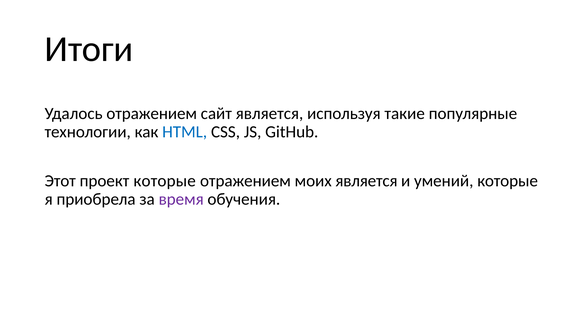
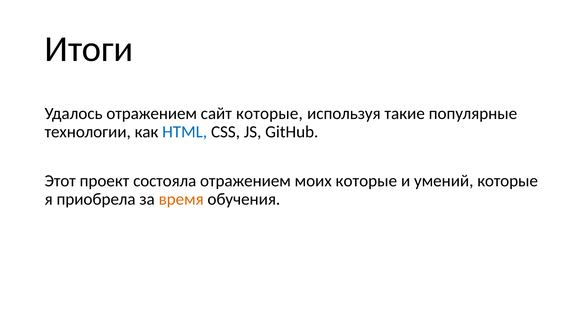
сайт является: является -> которые
проект которые: которые -> состояла
моих является: является -> которые
время colour: purple -> orange
